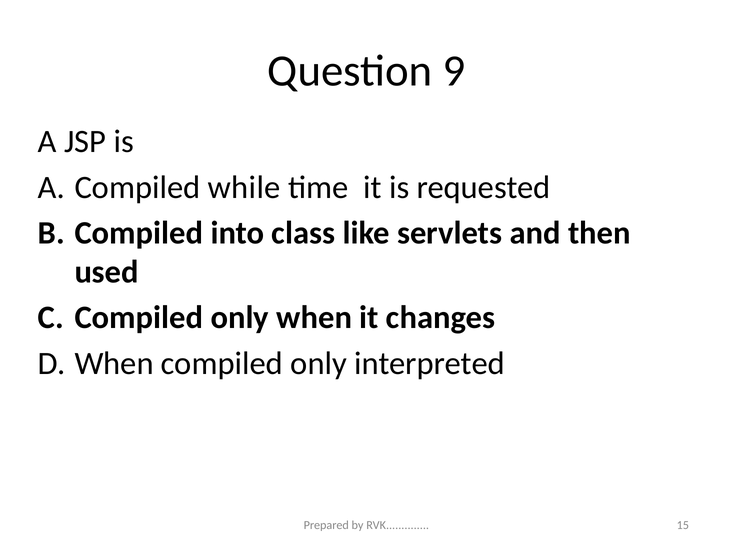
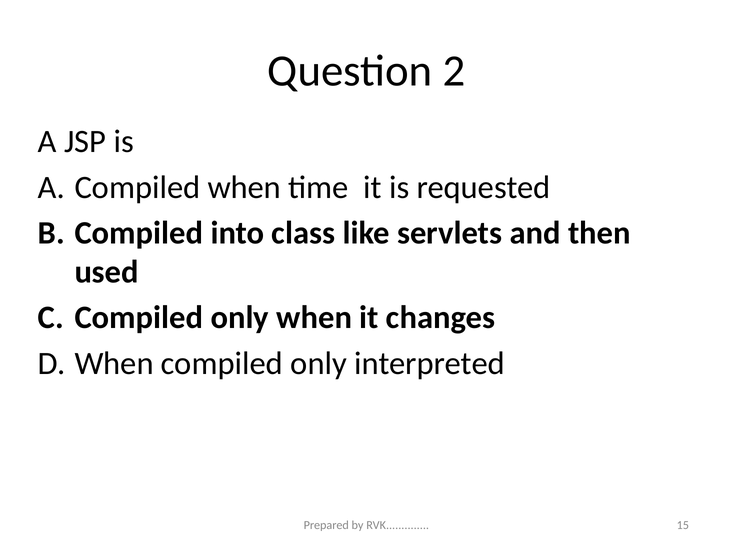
9: 9 -> 2
Compiled while: while -> when
